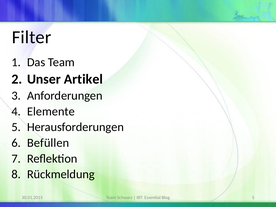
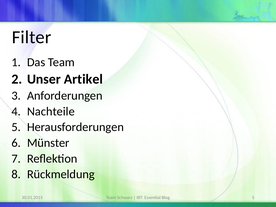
Elemente: Elemente -> Nachteile
Befüllen: Befüllen -> Münster
